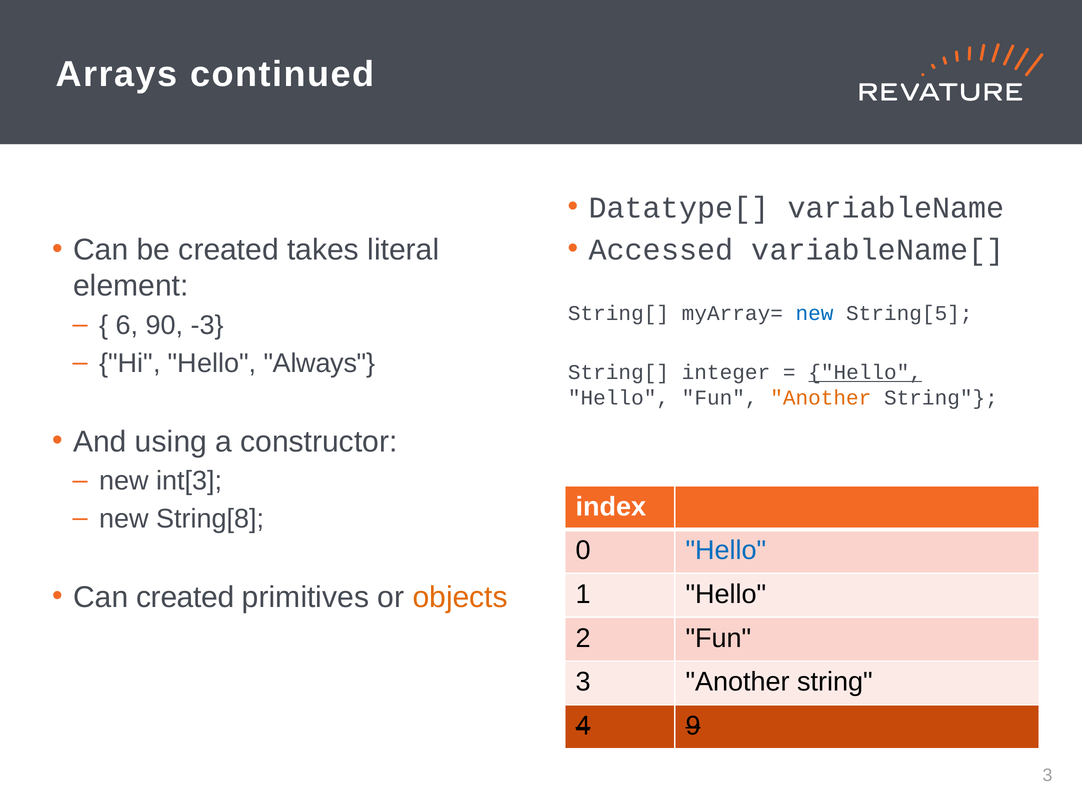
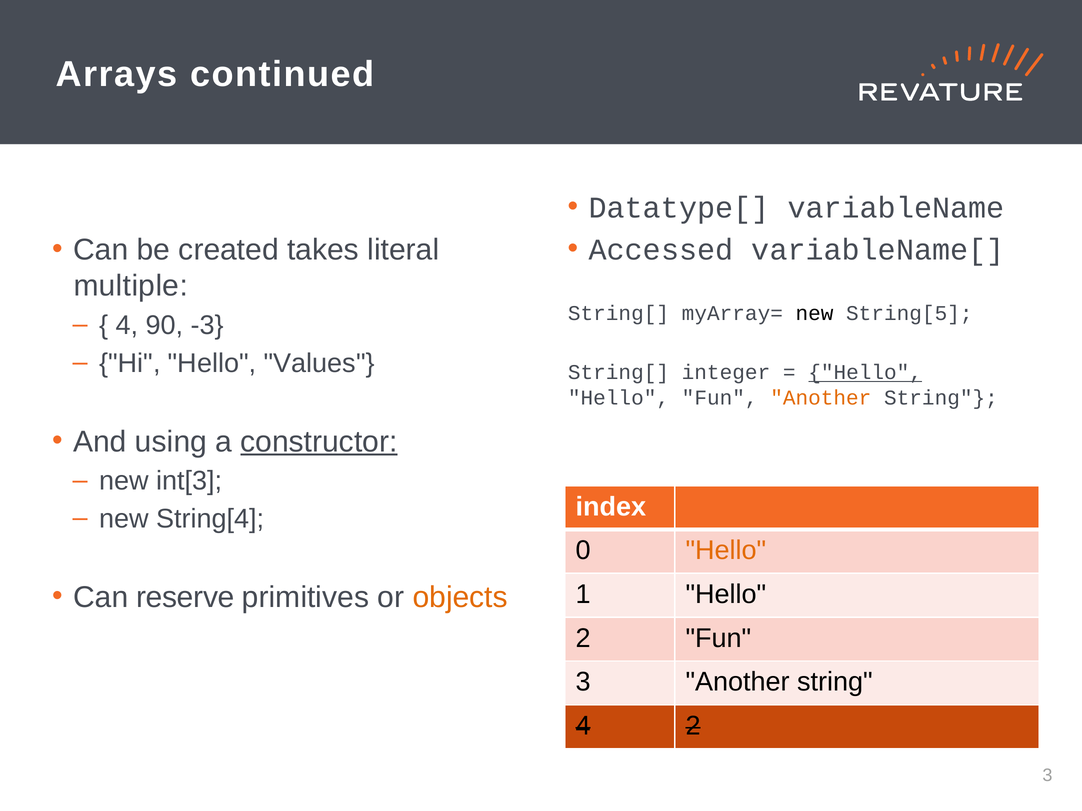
element: element -> multiple
new at (814, 314) colour: blue -> black
6 at (127, 326): 6 -> 4
Always: Always -> Values
constructor underline: none -> present
String[8: String[8 -> String[4
Hello at (726, 551) colour: blue -> orange
Can created: created -> reserve
4 9: 9 -> 2
